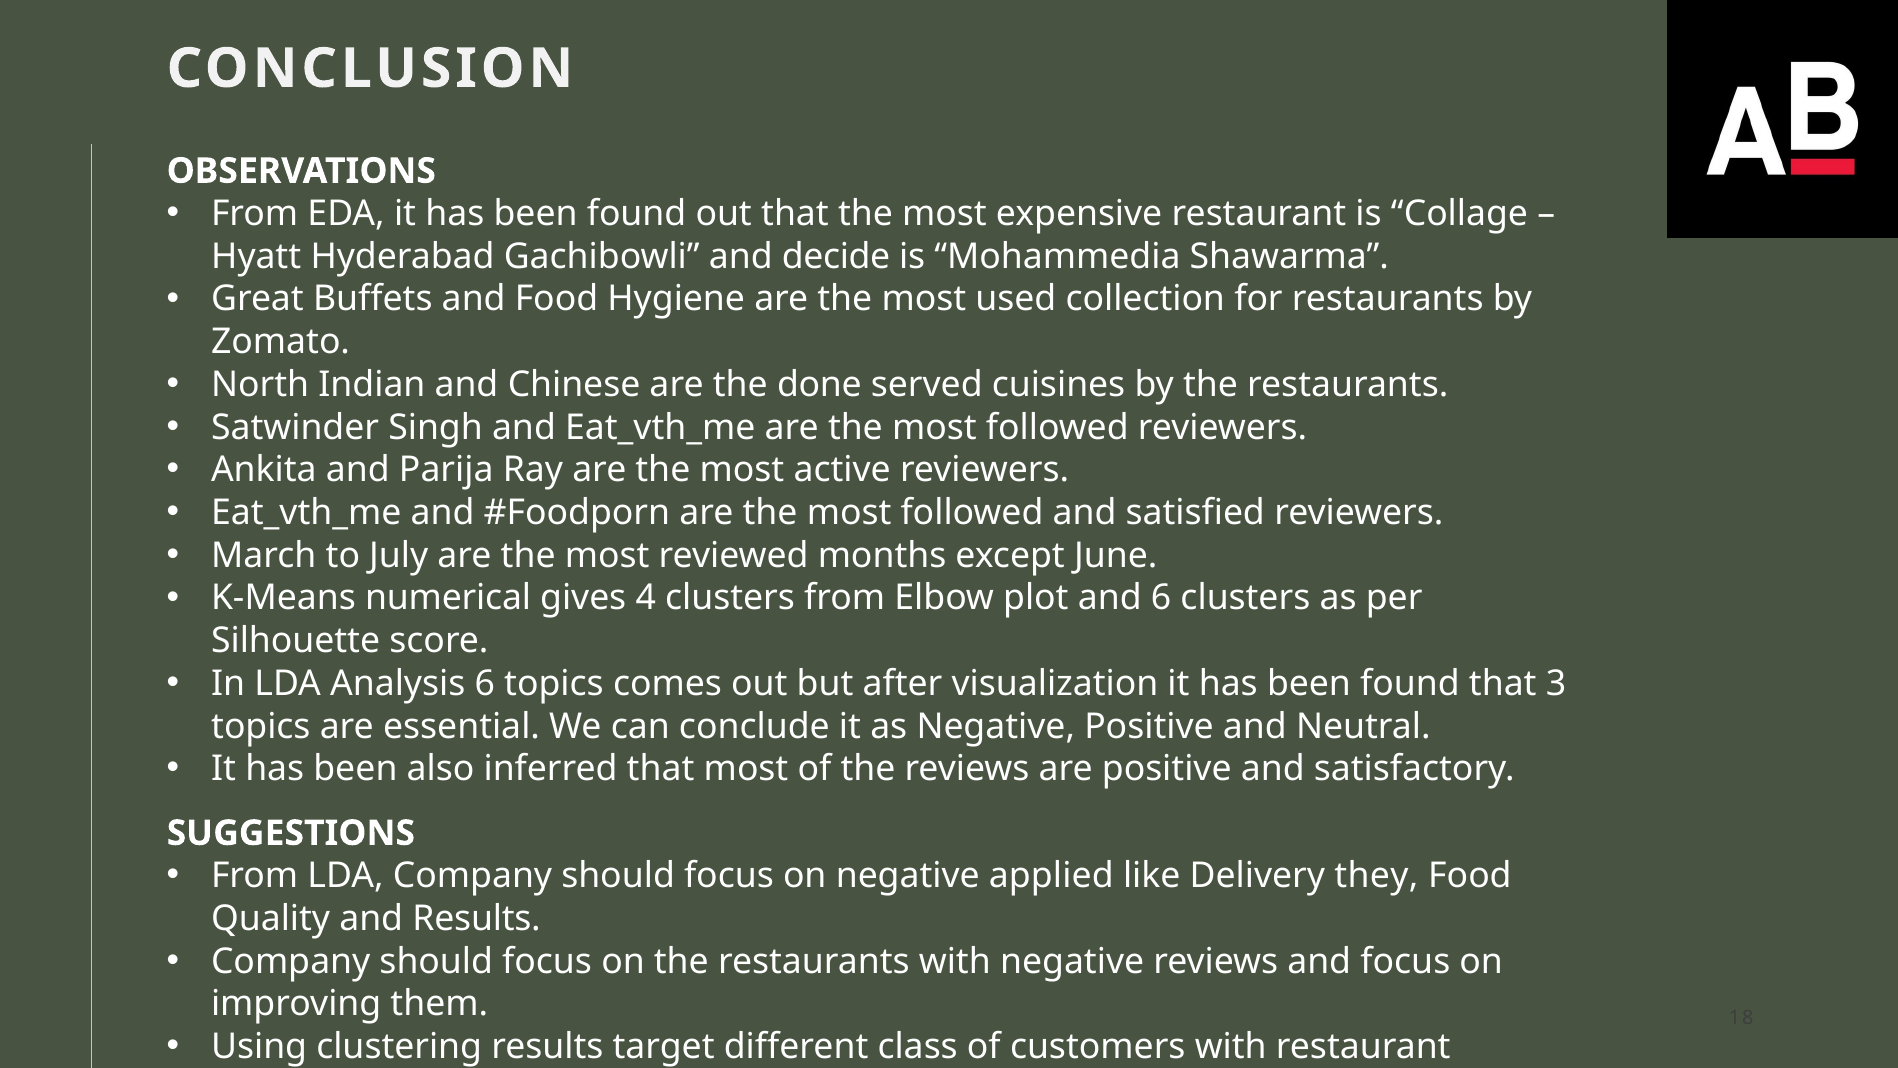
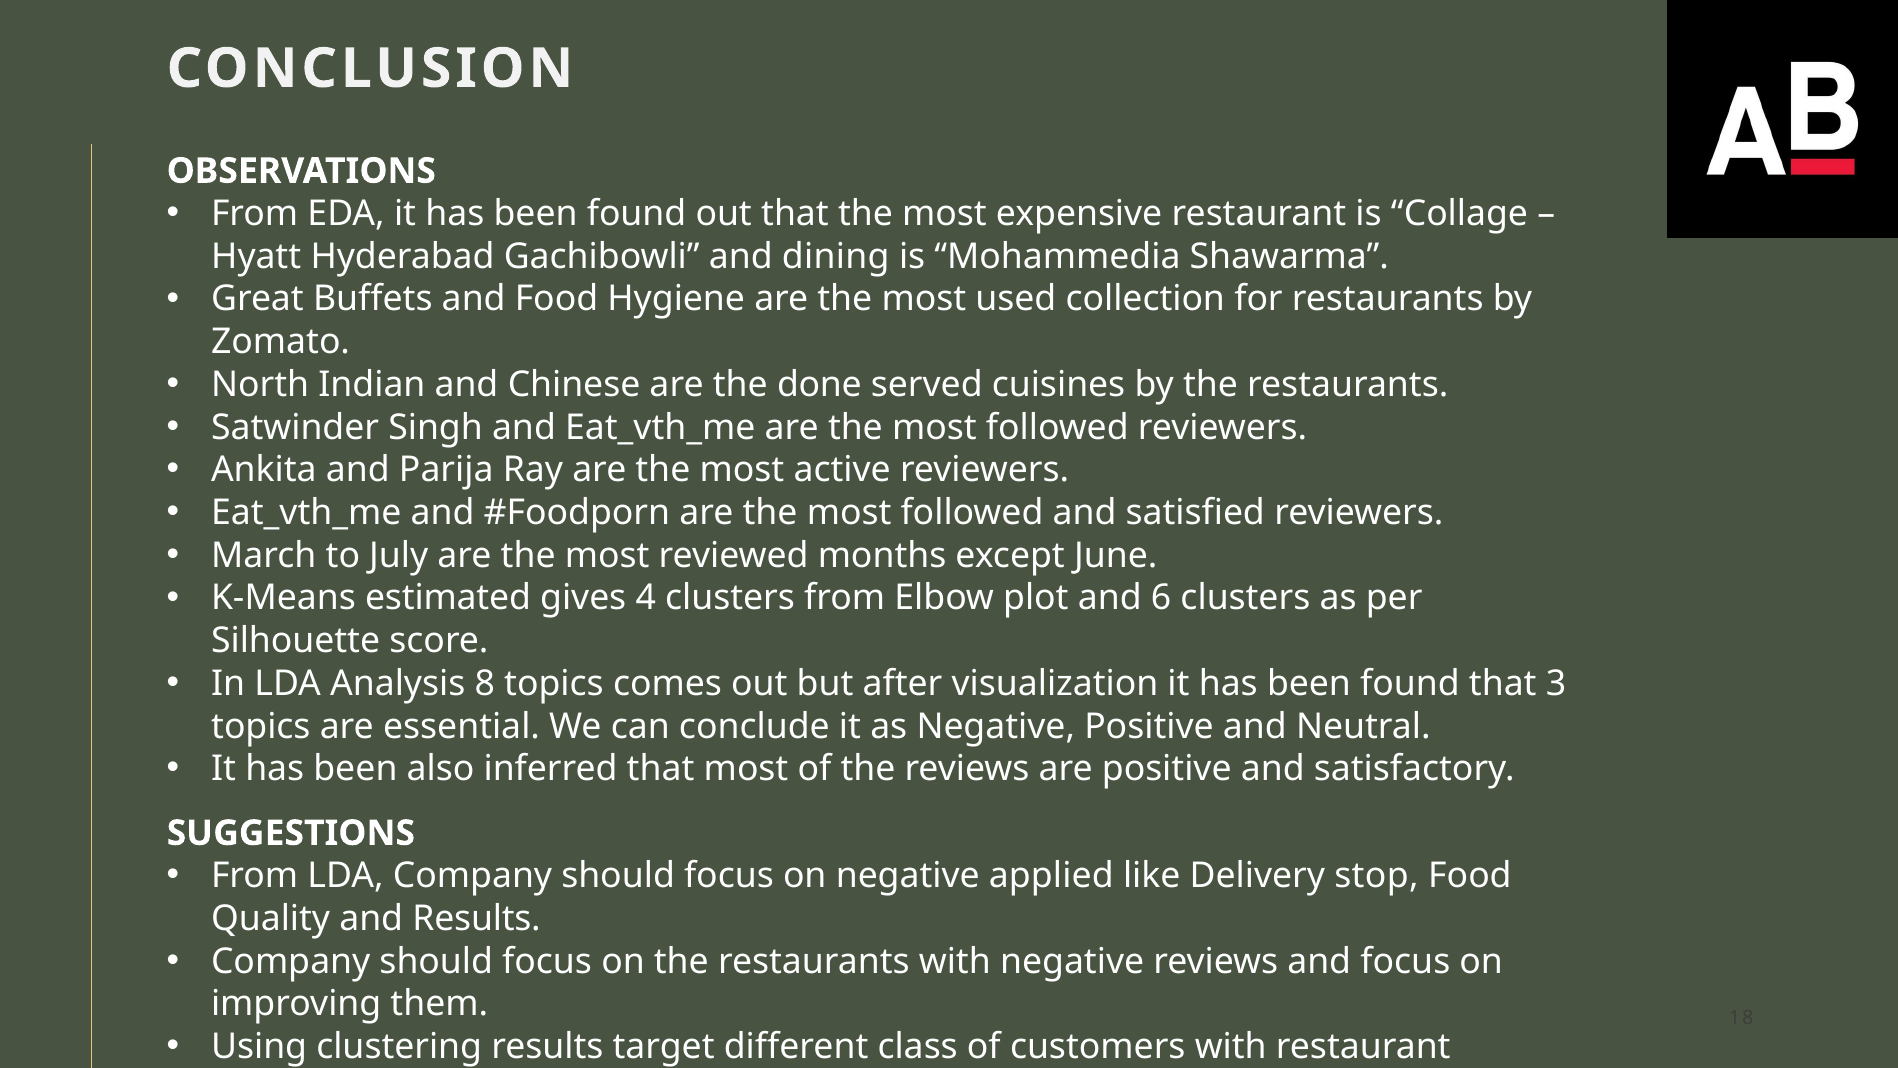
decide: decide -> dining
numerical: numerical -> estimated
Analysis 6: 6 -> 8
they: they -> stop
